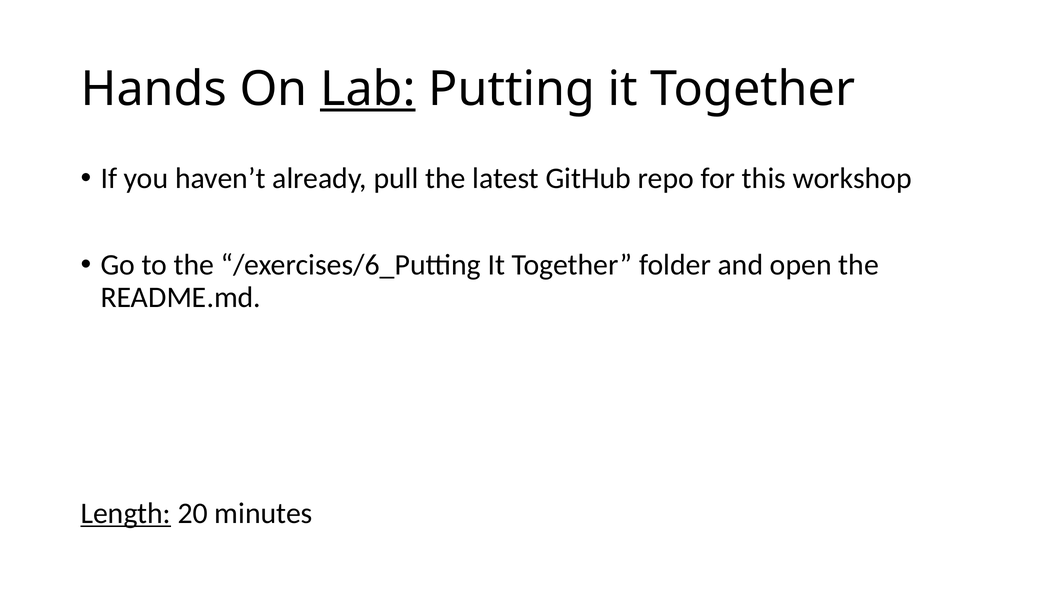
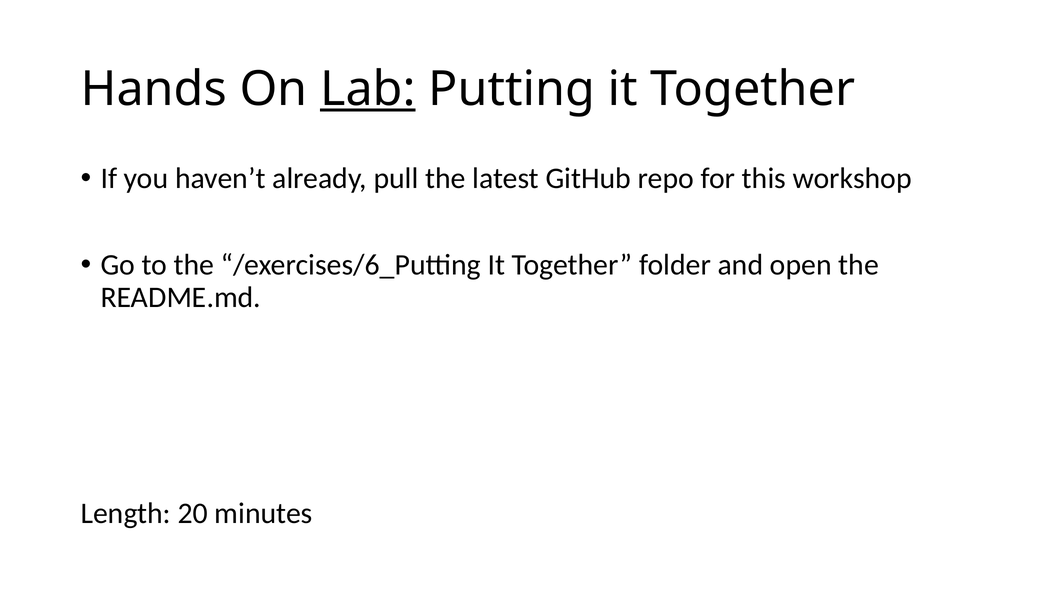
Length underline: present -> none
